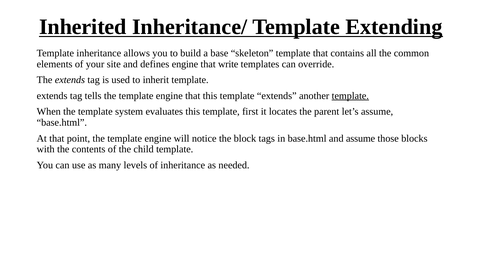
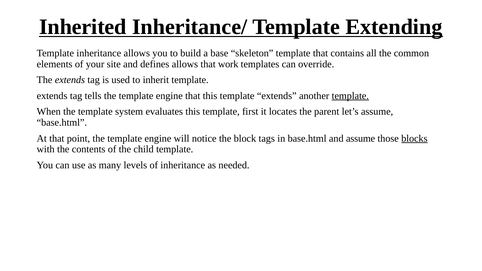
defines engine: engine -> allows
write: write -> work
blocks underline: none -> present
